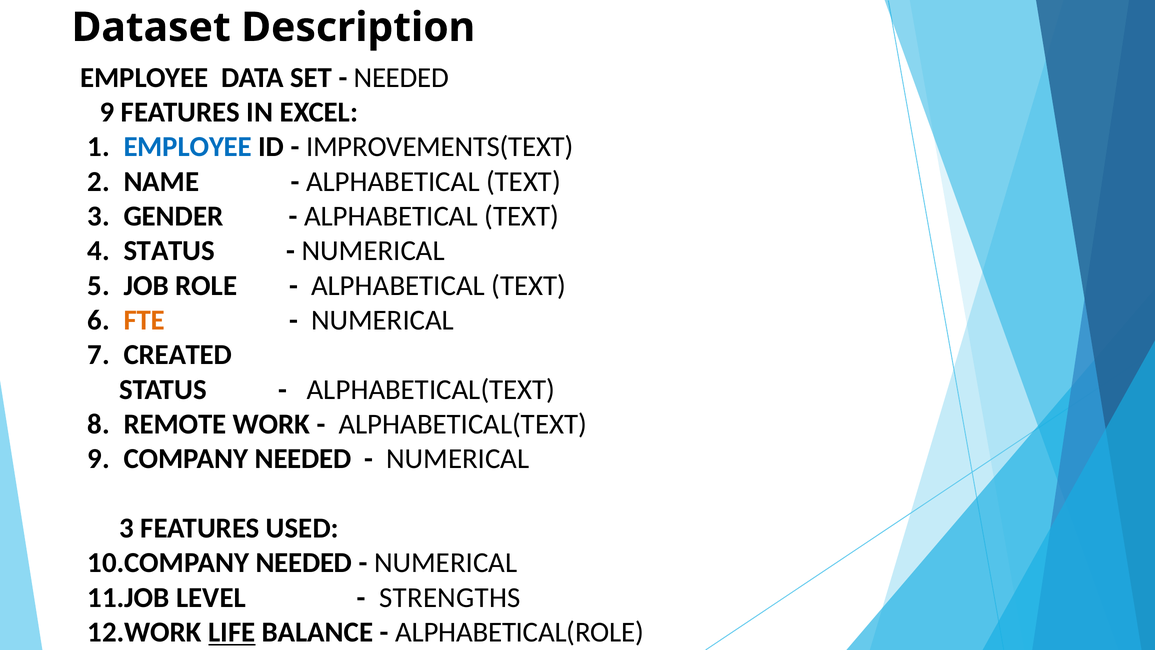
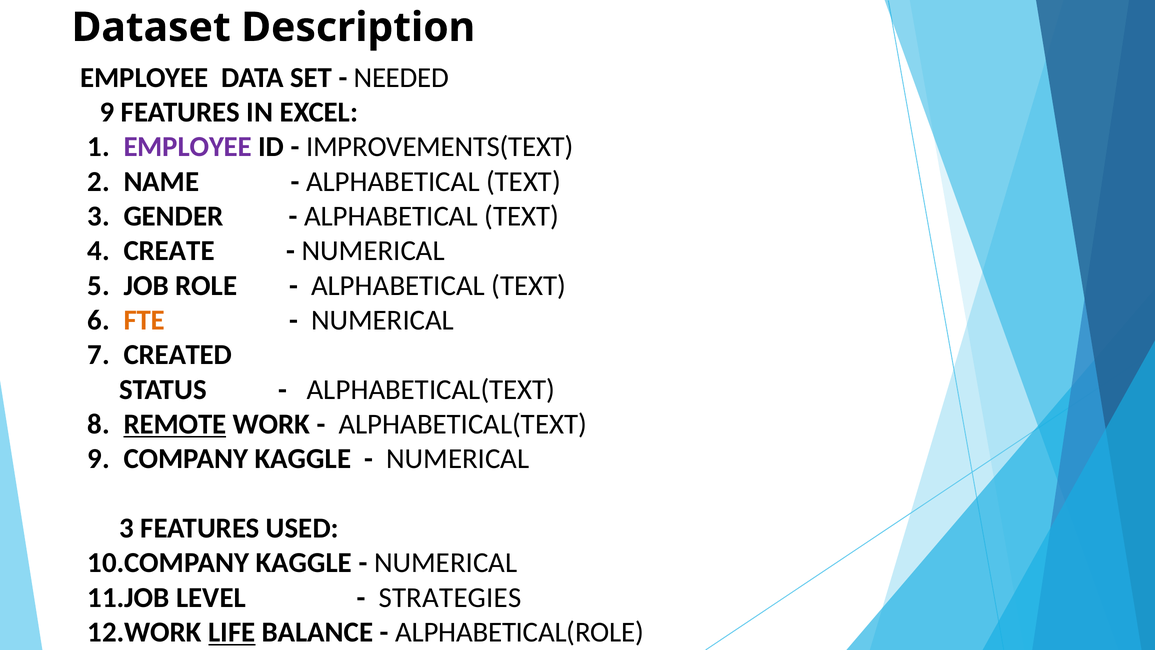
EMPLOYEE at (188, 147) colour: blue -> purple
STATUS at (169, 251): STATUS -> CREATE
REMOTE underline: none -> present
COMPANY NEEDED: NEEDED -> KAGGLE
NEEDED at (304, 563): NEEDED -> KAGGLE
STRENGTHS: STRENGTHS -> STRATEGIES
